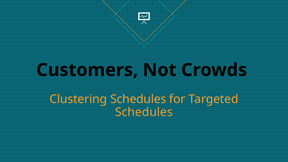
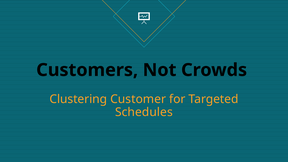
Clustering Schedules: Schedules -> Customer
